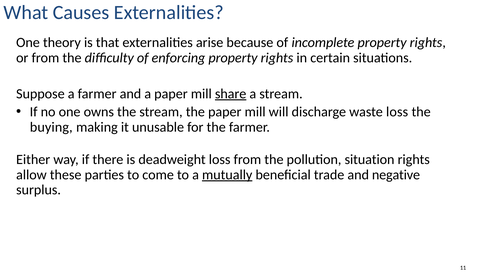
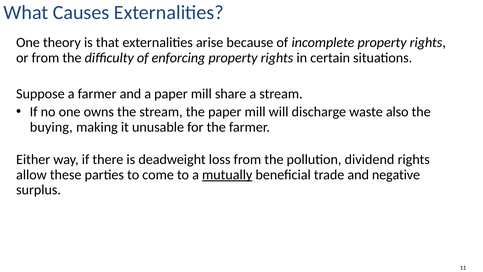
share underline: present -> none
waste loss: loss -> also
situation: situation -> dividend
